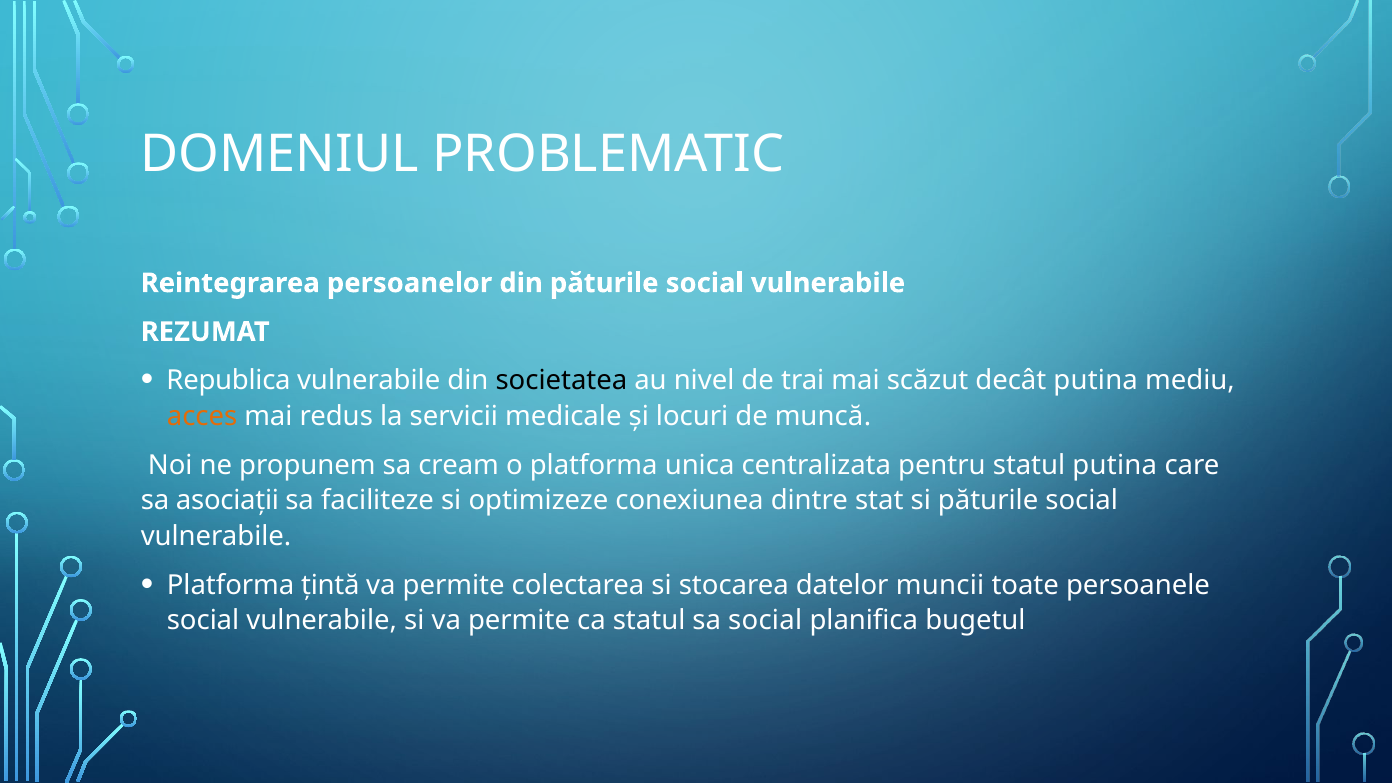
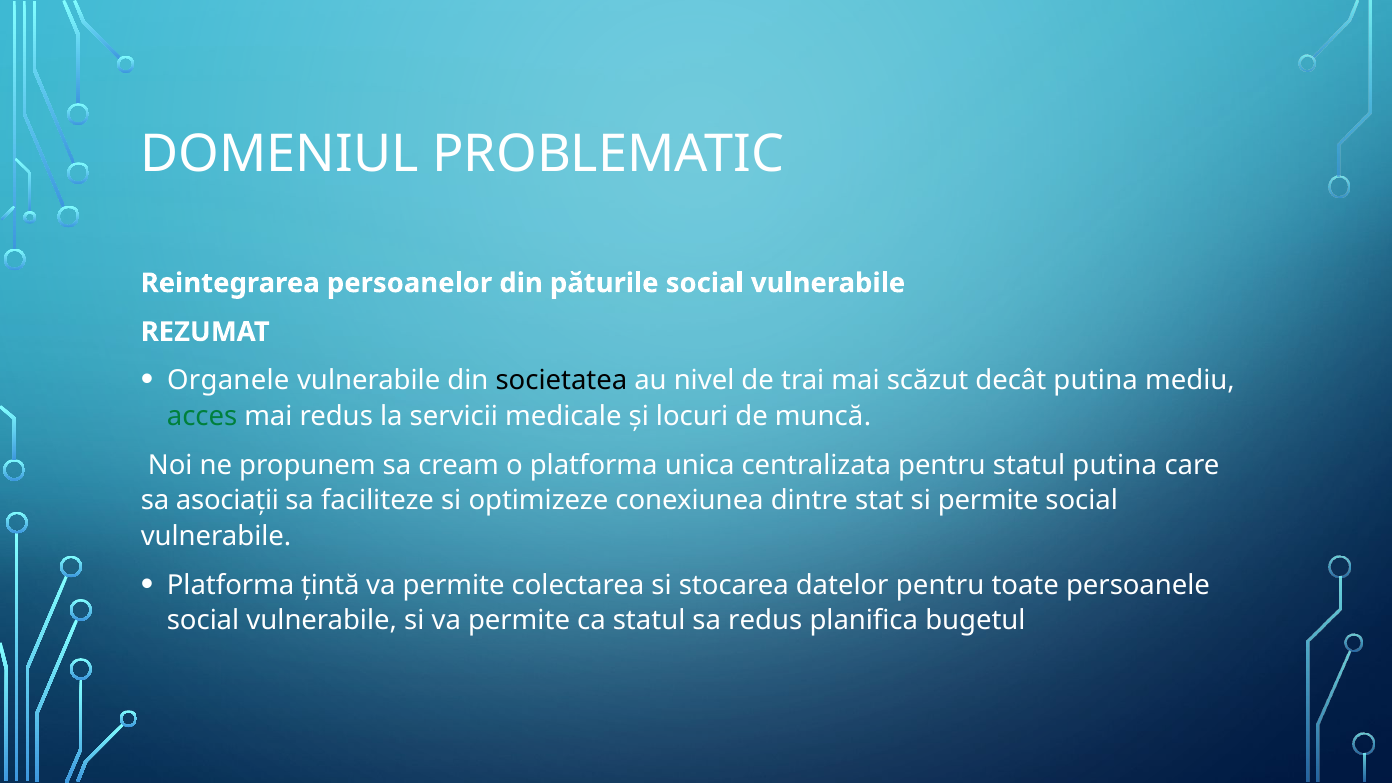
Republica: Republica -> Organele
acces colour: orange -> green
si păturile: păturile -> permite
datelor muncii: muncii -> pentru
sa social: social -> redus
